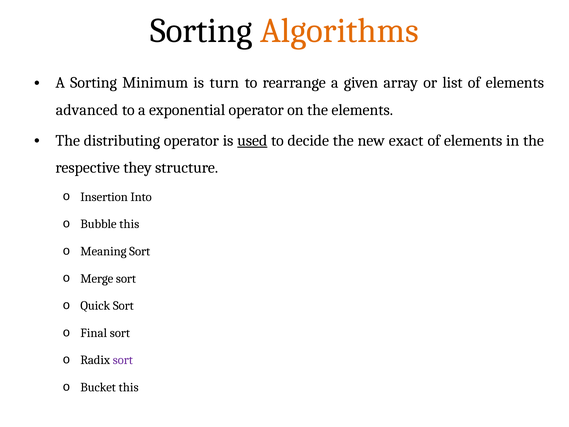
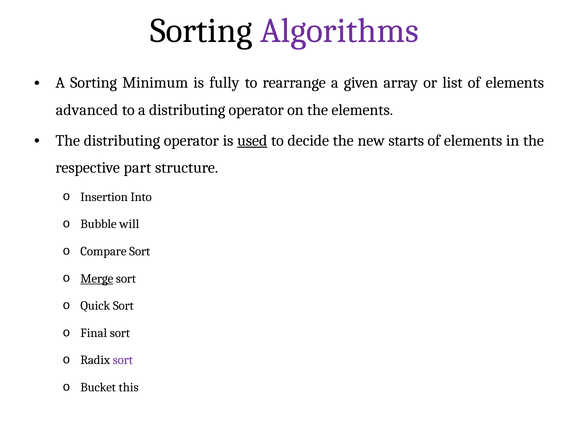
Algorithms colour: orange -> purple
turn: turn -> fully
a exponential: exponential -> distributing
exact: exact -> starts
they: they -> part
Bubble this: this -> will
Meaning: Meaning -> Compare
Merge underline: none -> present
